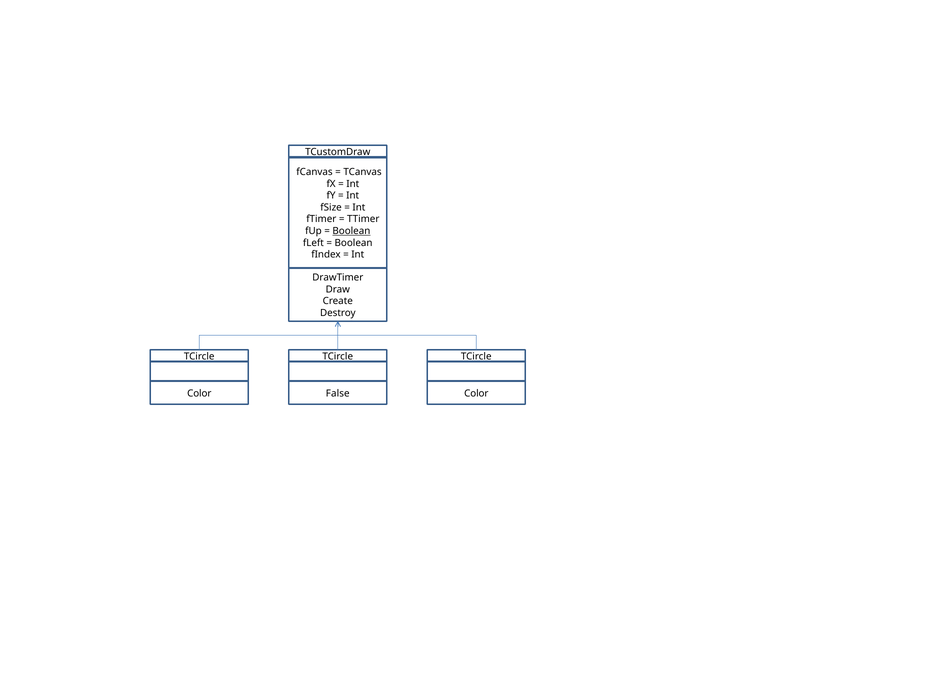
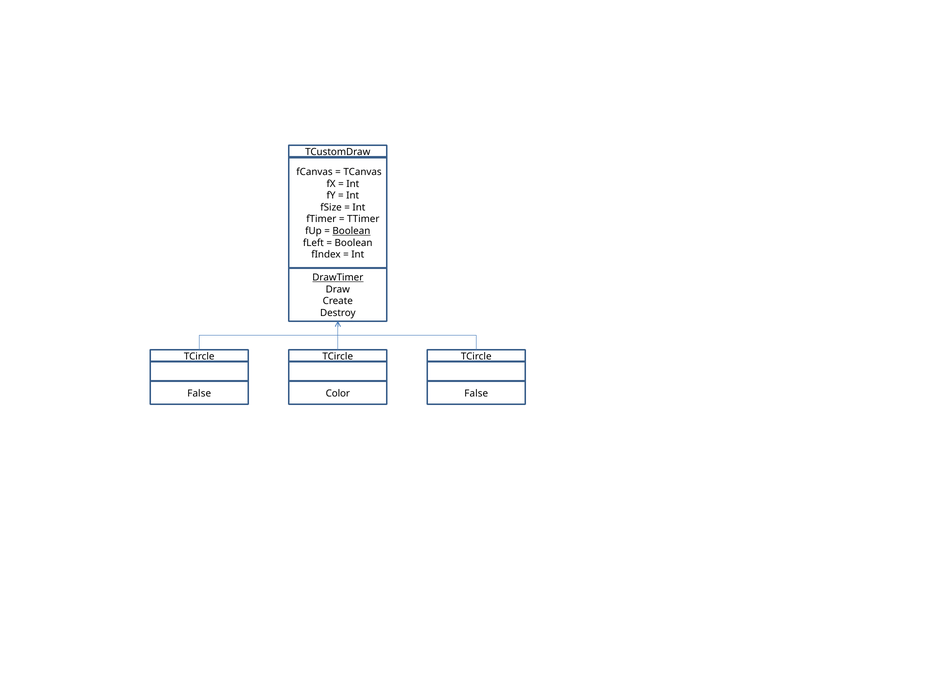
DrawTimer underline: none -> present
Color at (199, 393): Color -> False
False: False -> Color
Color at (476, 393): Color -> False
